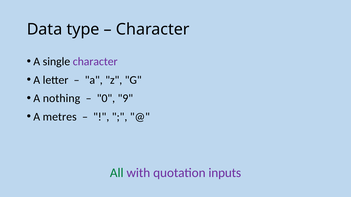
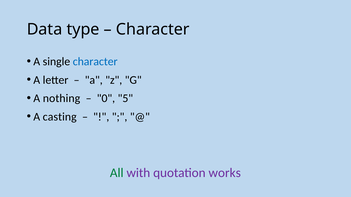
character at (95, 62) colour: purple -> blue
9: 9 -> 5
metres: metres -> casting
inputs: inputs -> works
